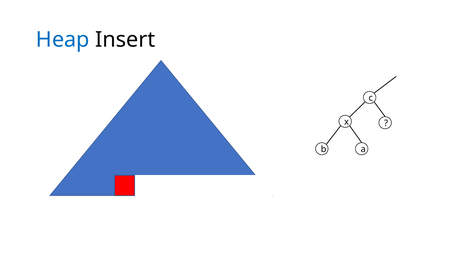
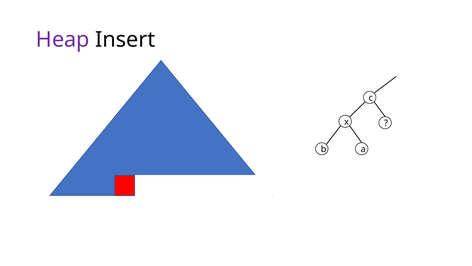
Heap colour: blue -> purple
